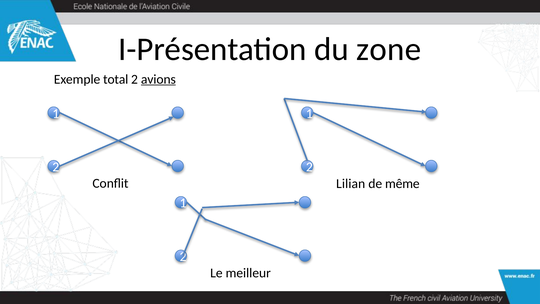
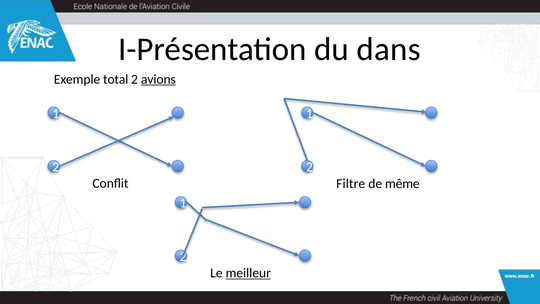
zone: zone -> dans
Lilian: Lilian -> Filtre
meilleur underline: none -> present
